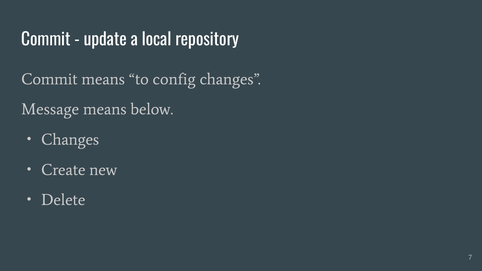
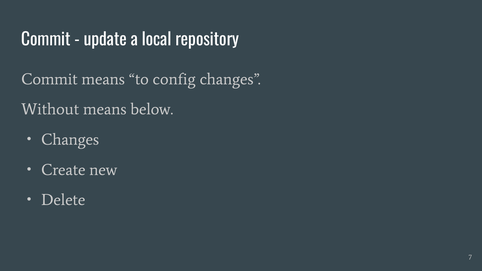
Message: Message -> Without
